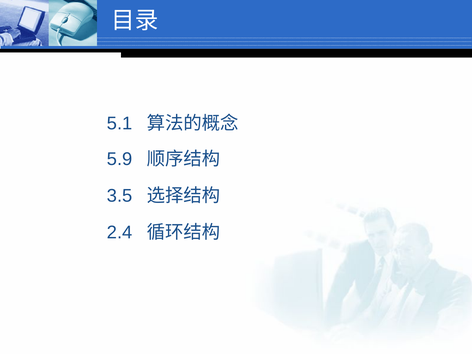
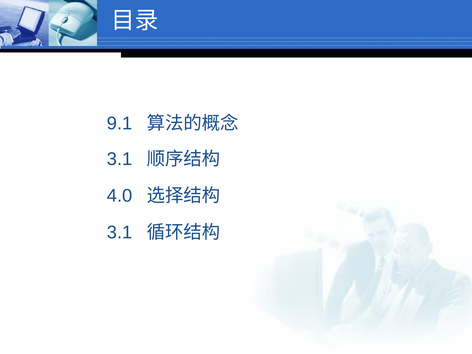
5.1: 5.1 -> 9.1
5.9 at (120, 159): 5.9 -> 3.1
3.5: 3.5 -> 4.0
2.4 at (120, 232): 2.4 -> 3.1
